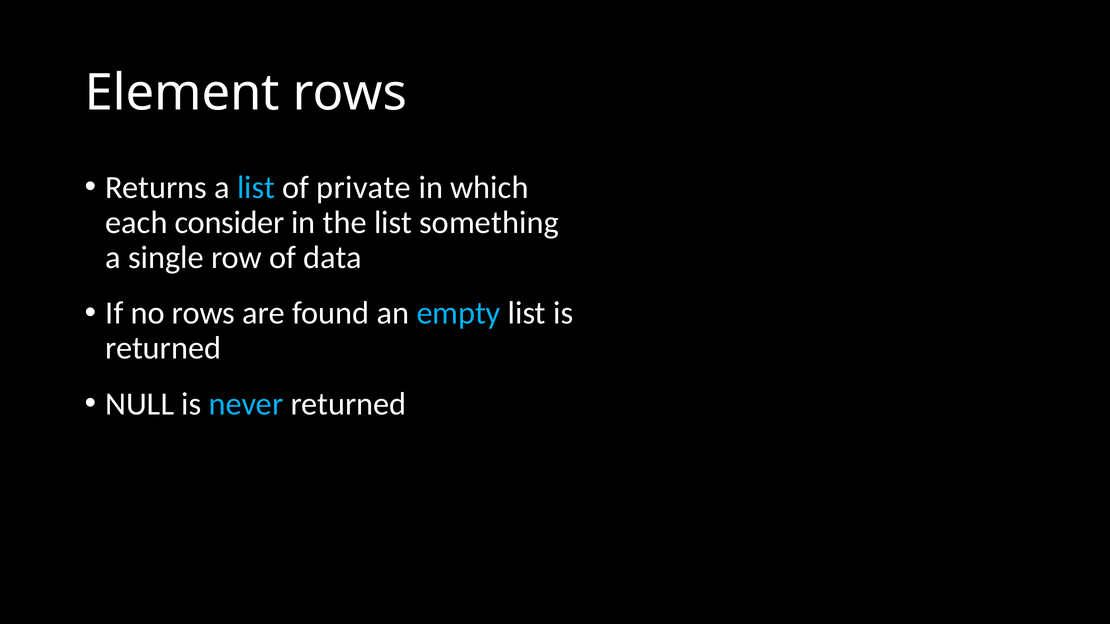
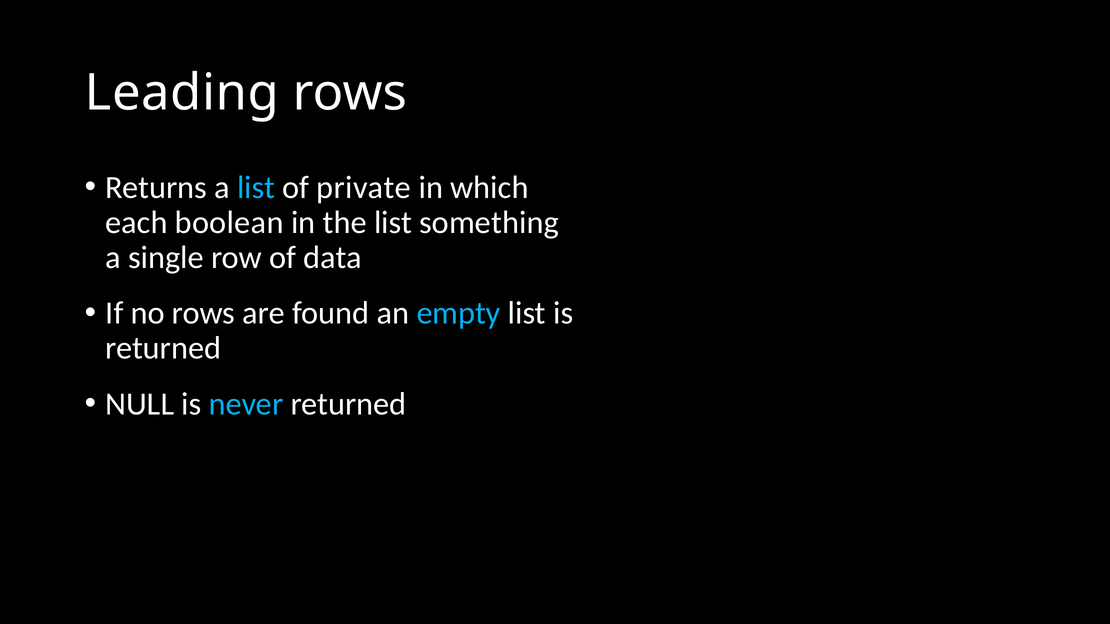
Element: Element -> Leading
consider: consider -> boolean
